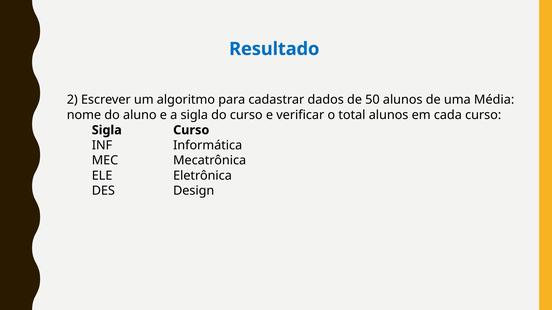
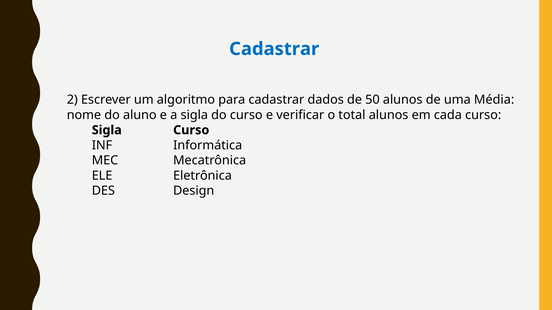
Resultado at (274, 49): Resultado -> Cadastrar
